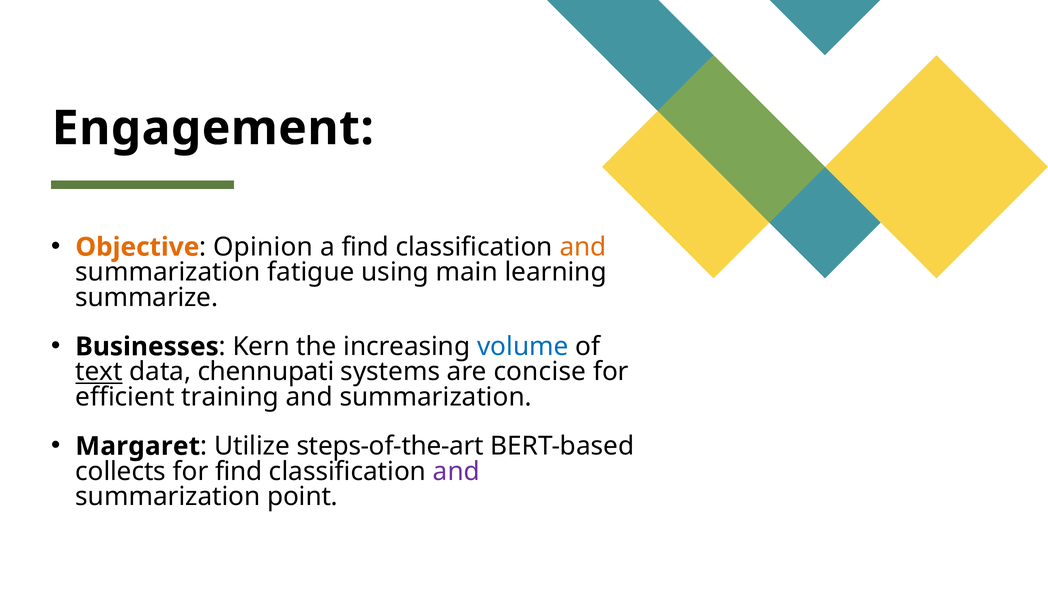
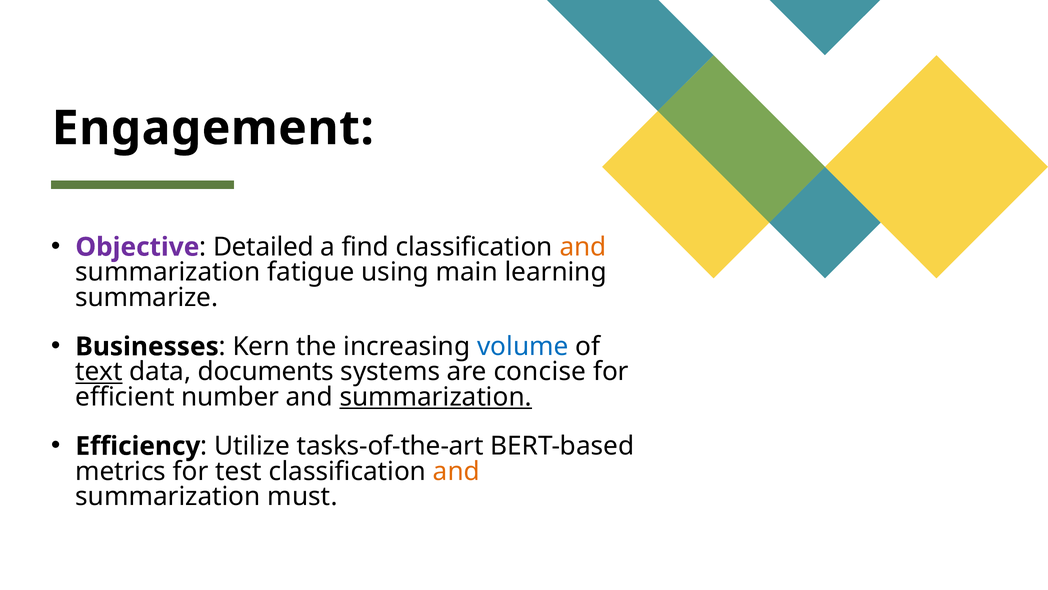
Objective colour: orange -> purple
Opinion: Opinion -> Detailed
chennupati: chennupati -> documents
training: training -> number
summarization at (436, 397) underline: none -> present
Margaret: Margaret -> Efficiency
steps-of-the-art: steps-of-the-art -> tasks-of-the-art
collects: collects -> metrics
for find: find -> test
and at (456, 471) colour: purple -> orange
point: point -> must
